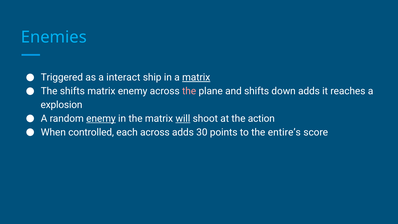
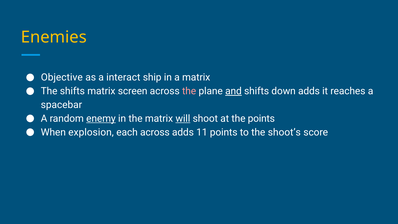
Enemies colour: light blue -> yellow
Triggered: Triggered -> Objective
matrix at (196, 77) underline: present -> none
matrix enemy: enemy -> screen
and underline: none -> present
explosion: explosion -> spacebar
the action: action -> points
controlled: controlled -> explosion
30: 30 -> 11
entire’s: entire’s -> shoot’s
